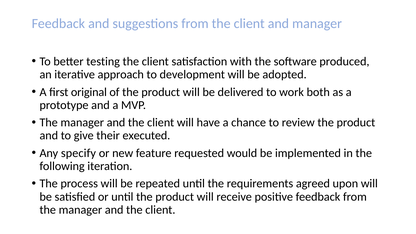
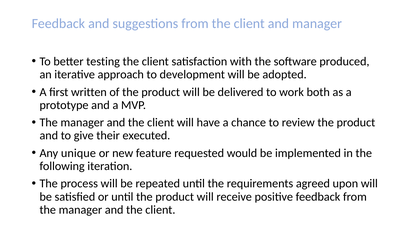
original: original -> written
specify: specify -> unique
